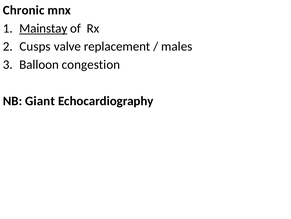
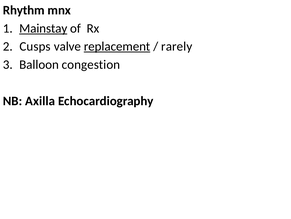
Chronic: Chronic -> Rhythm
replacement underline: none -> present
males: males -> rarely
Giant: Giant -> Axilla
